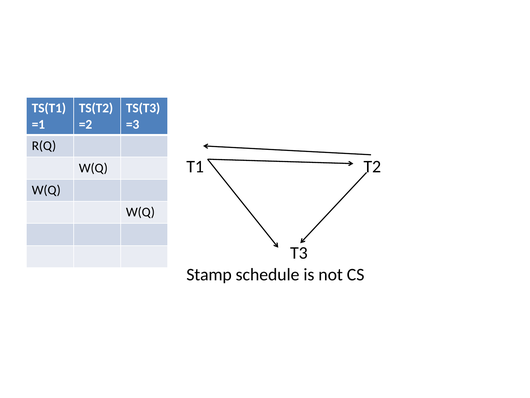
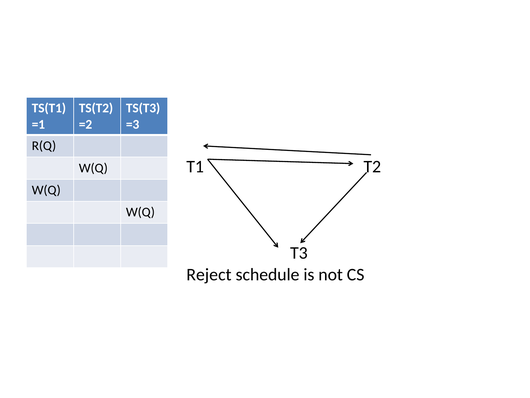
Stamp: Stamp -> Reject
